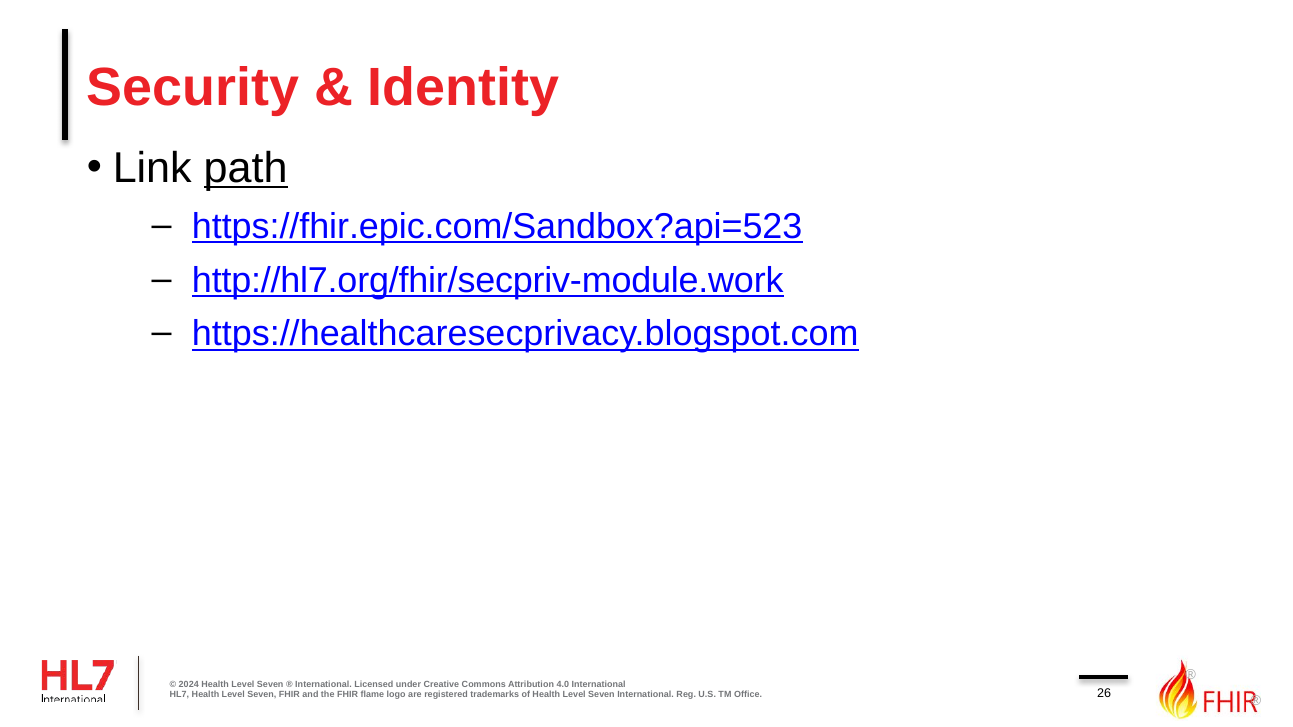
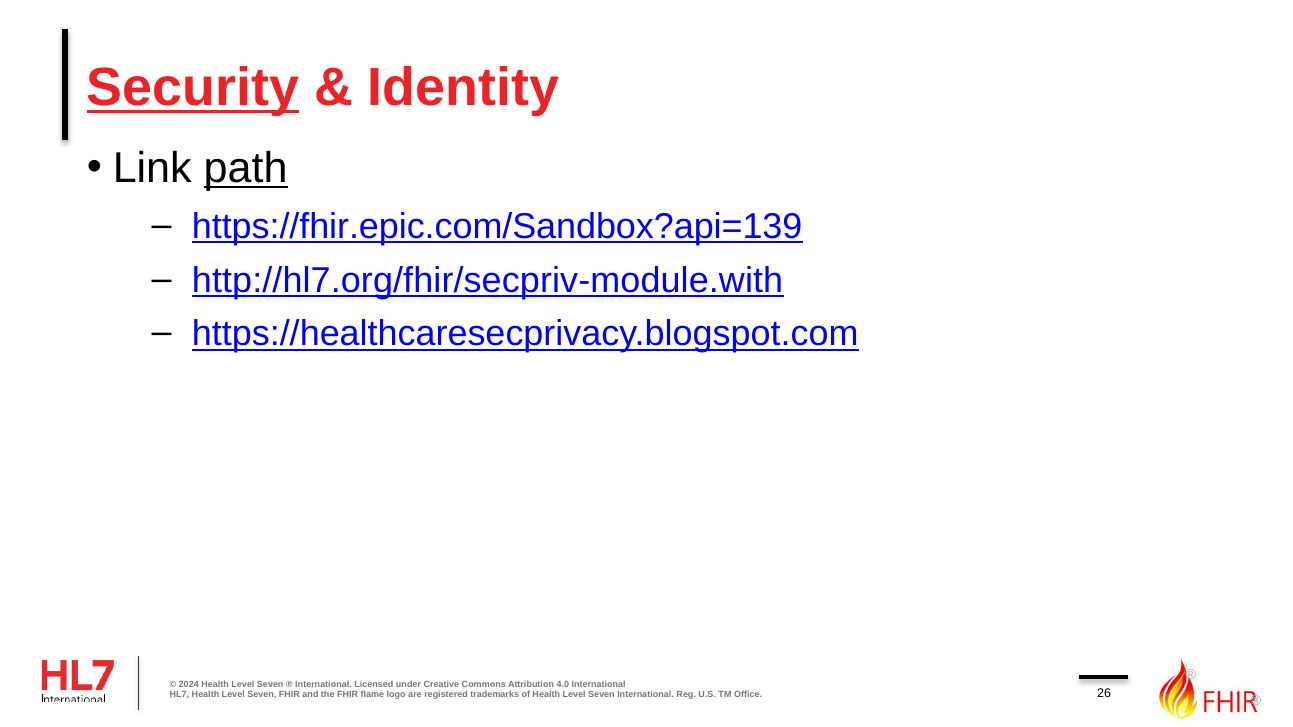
Security underline: none -> present
https://fhir.epic.com/Sandbox?api=523: https://fhir.epic.com/Sandbox?api=523 -> https://fhir.epic.com/Sandbox?api=139
http://hl7.org/fhir/secpriv-module.work: http://hl7.org/fhir/secpriv-module.work -> http://hl7.org/fhir/secpriv-module.with
